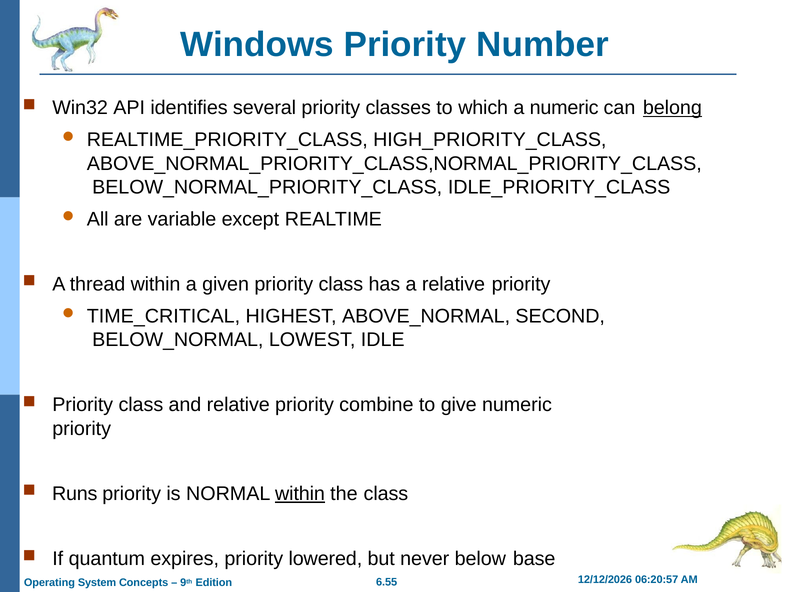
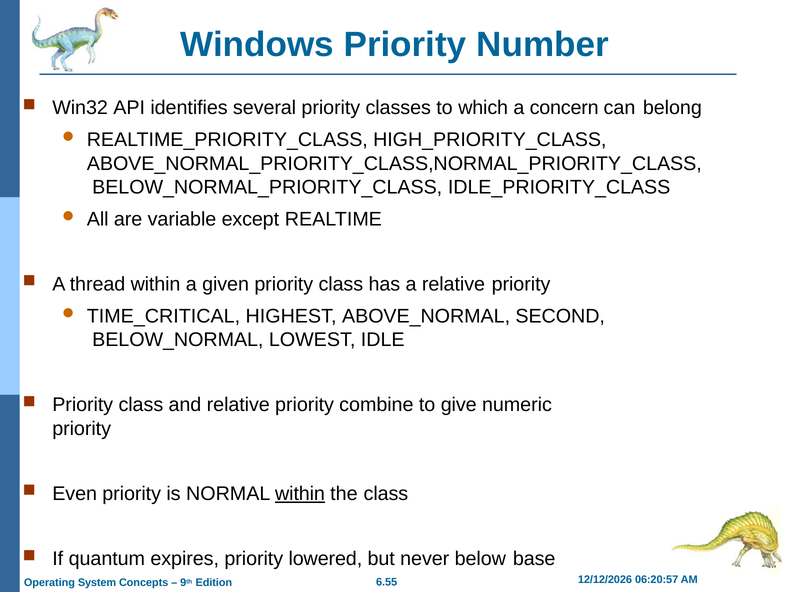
a numeric: numeric -> concern
belong underline: present -> none
Runs: Runs -> Even
